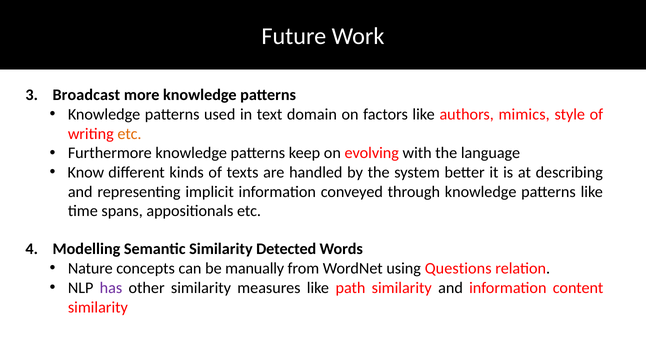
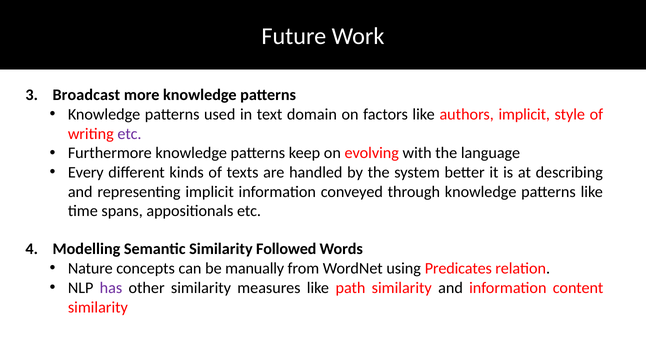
authors mimics: mimics -> implicit
etc at (130, 134) colour: orange -> purple
Know: Know -> Every
Detected: Detected -> Followed
Questions: Questions -> Predicates
